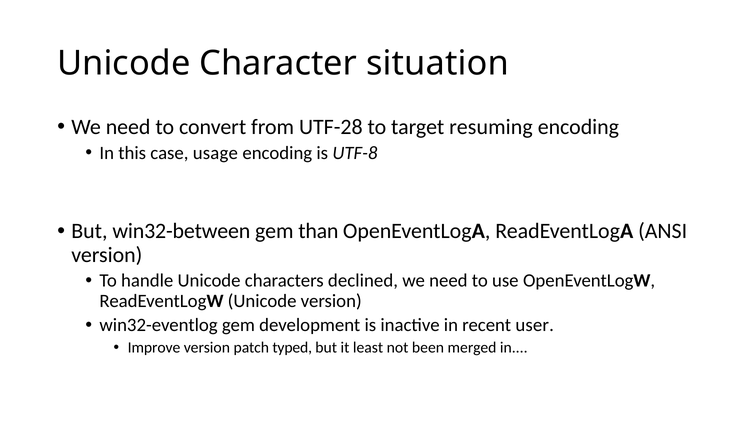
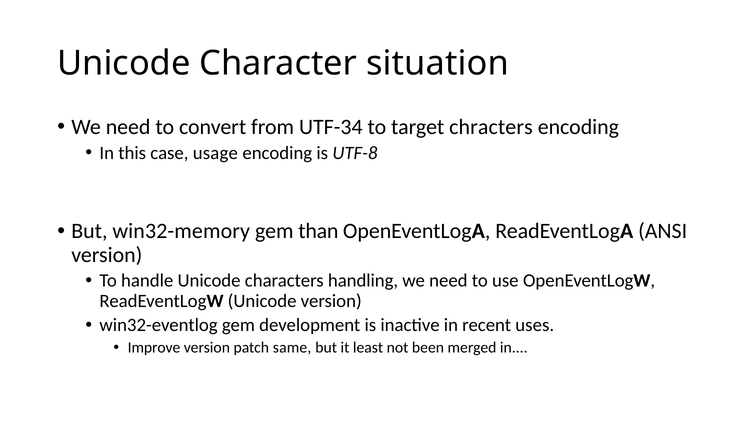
UTF-28: UTF-28 -> UTF-34
resuming: resuming -> chracters
win32-between: win32-between -> win32-memory
declined: declined -> handling
user: user -> uses
typed: typed -> same
